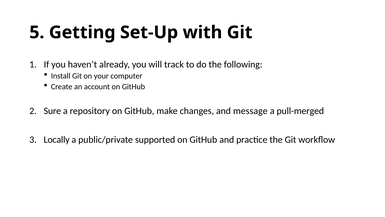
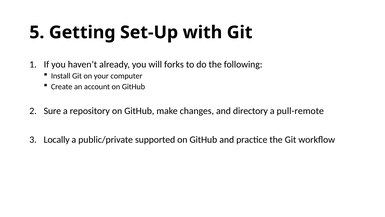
track: track -> forks
message: message -> directory
pull-merged: pull-merged -> pull-remote
